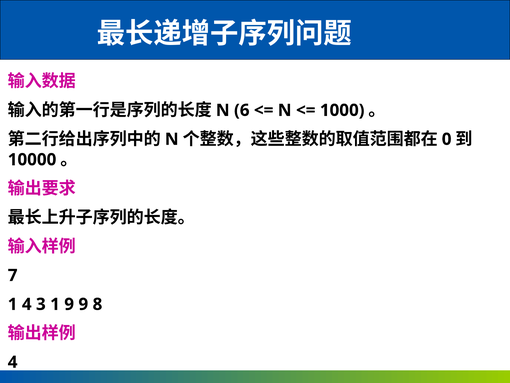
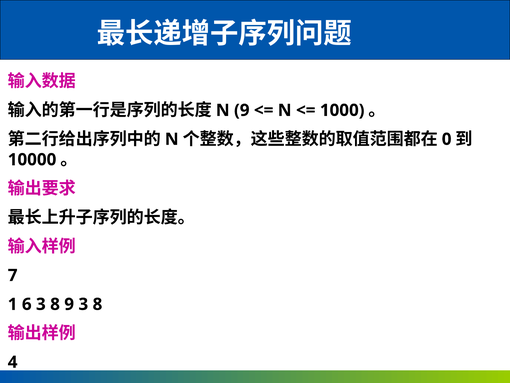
N 6: 6 -> 9
1 4: 4 -> 6
1 at (55, 304): 1 -> 8
9 9: 9 -> 3
